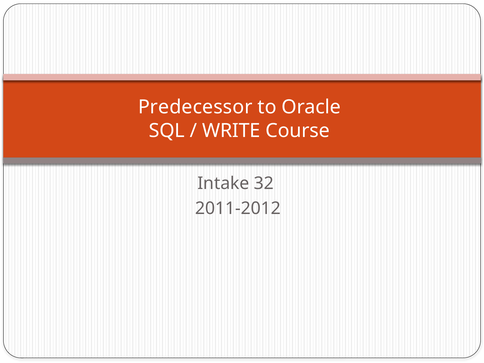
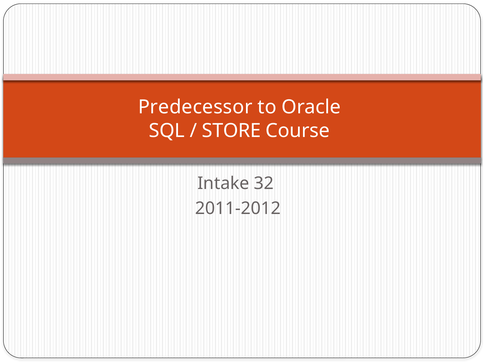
WRITE: WRITE -> STORE
